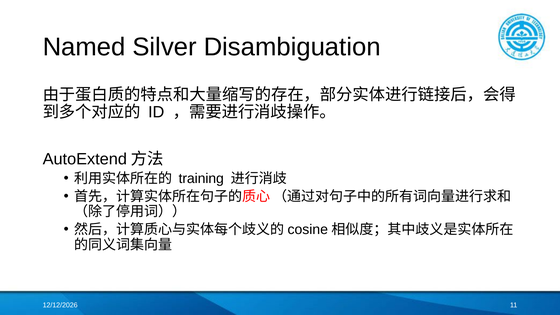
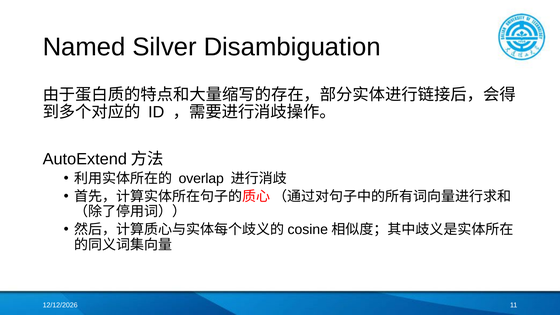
training: training -> overlap
